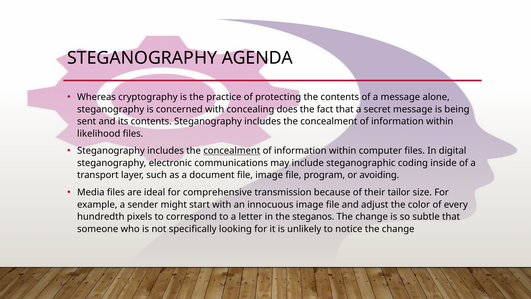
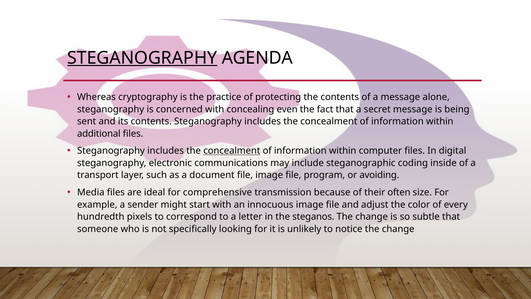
STEGANOGRAPHY at (142, 58) underline: none -> present
does: does -> even
likelihood: likelihood -> additional
tailor: tailor -> often
